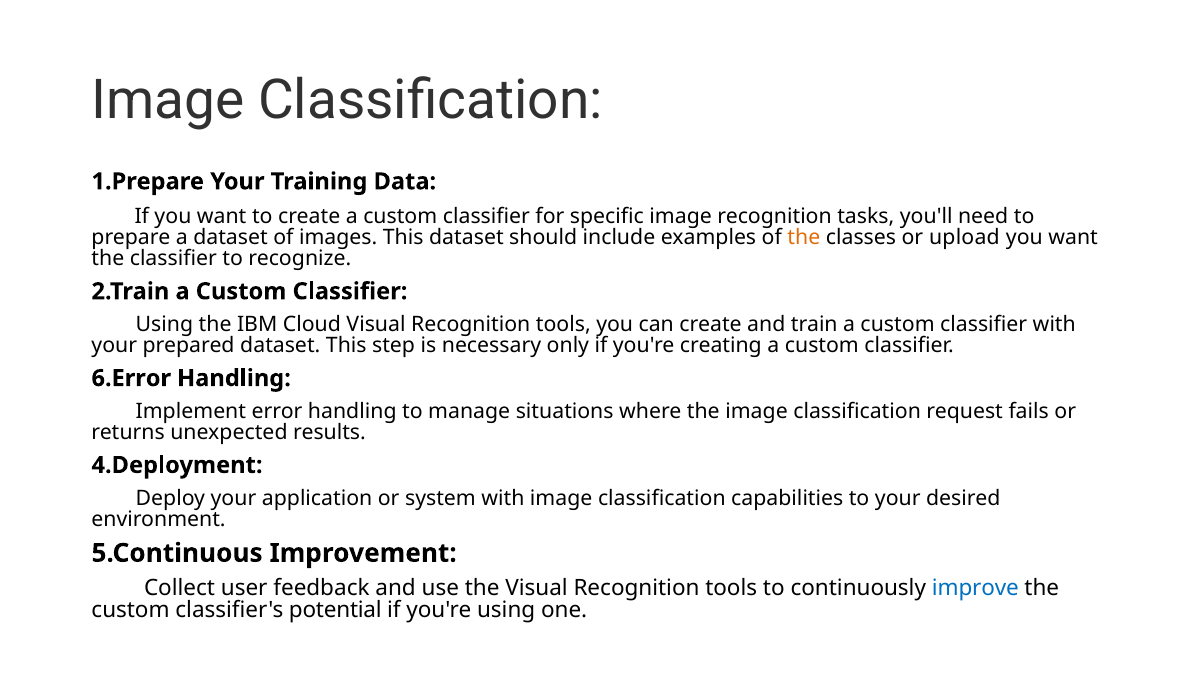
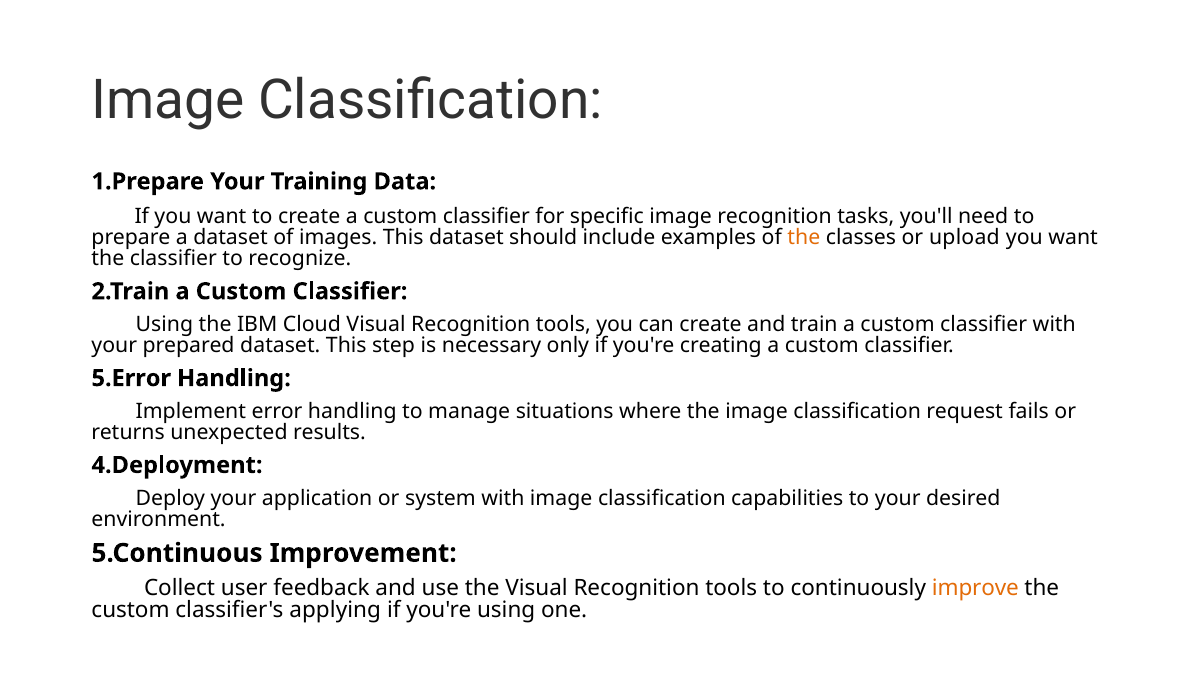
6.Error: 6.Error -> 5.Error
improve colour: blue -> orange
potential: potential -> applying
